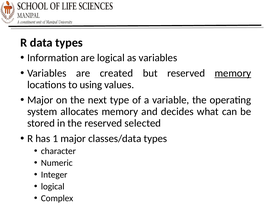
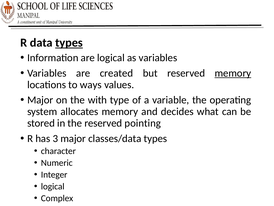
types at (69, 43) underline: none -> present
using: using -> ways
next: next -> with
selected: selected -> pointing
1: 1 -> 3
